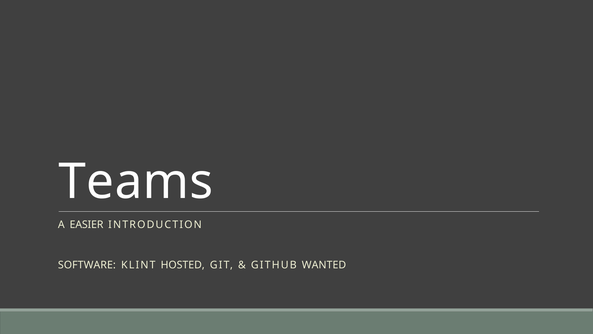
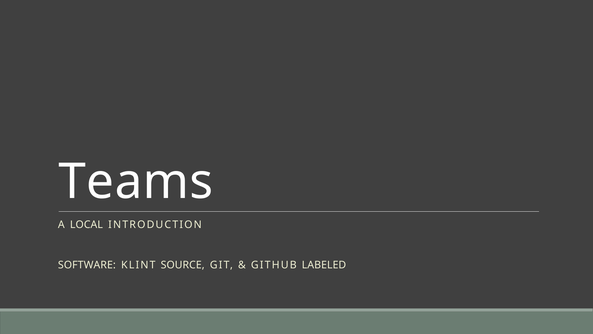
EASIER: EASIER -> LOCAL
HOSTED: HOSTED -> SOURCE
WANTED: WANTED -> LABELED
